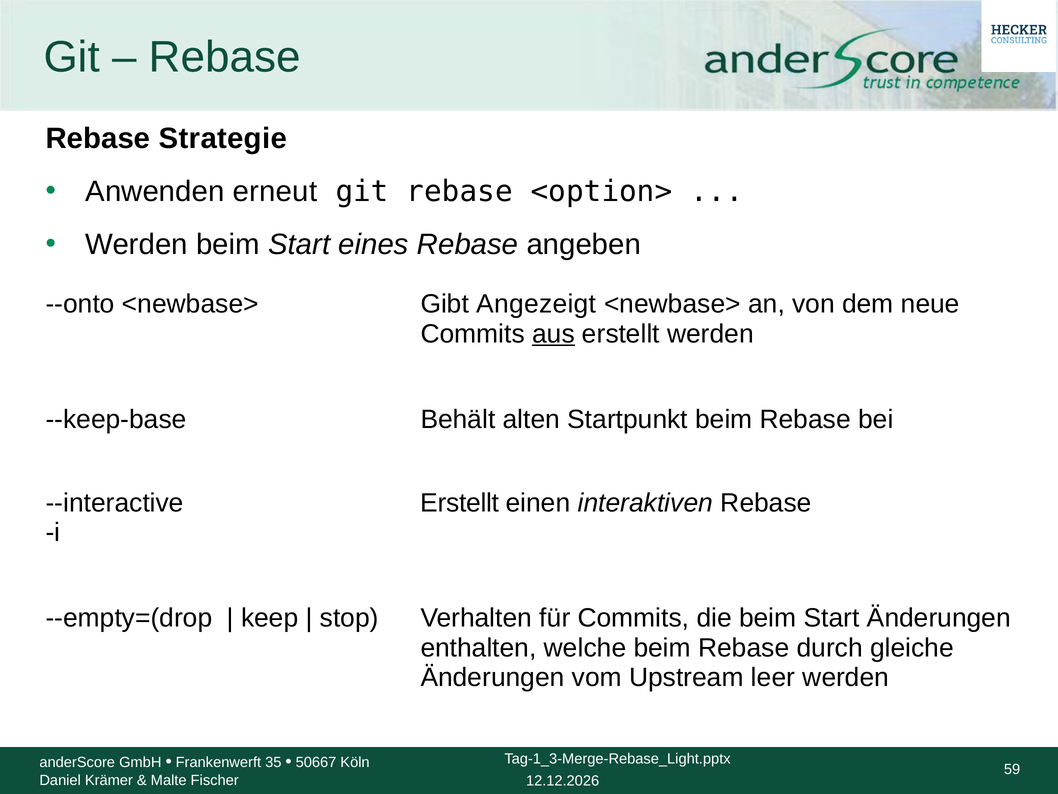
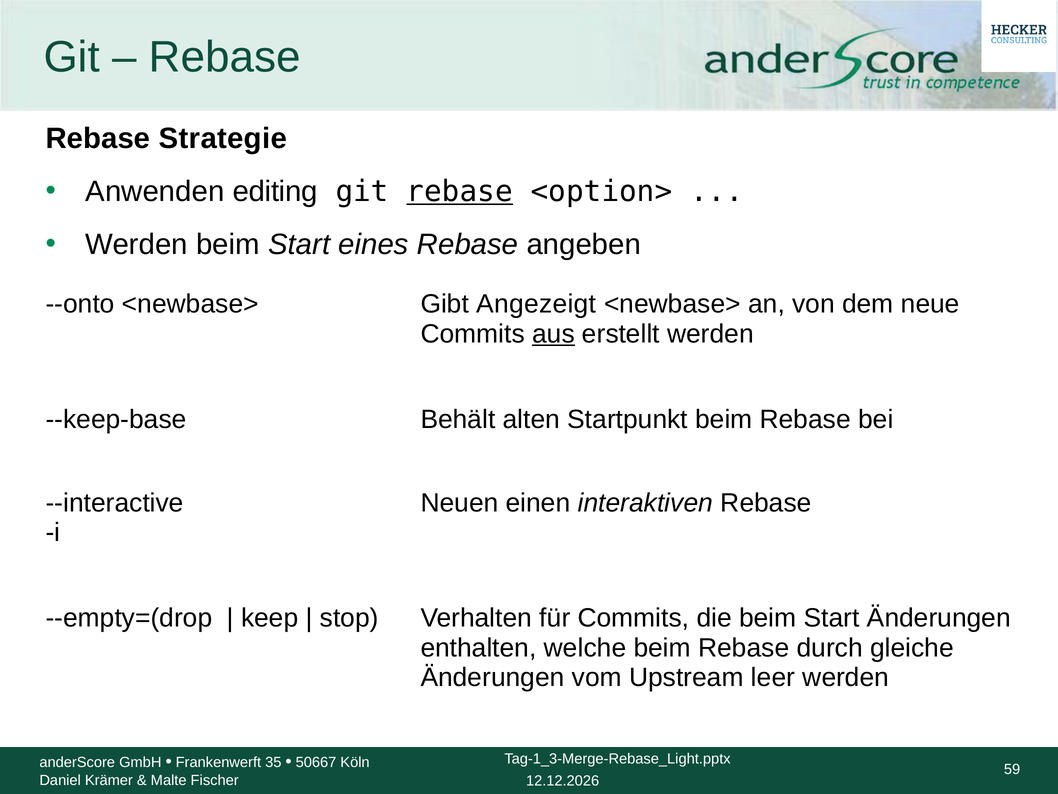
erneut: erneut -> editing
rebase at (460, 191) underline: none -> present
Erstellt at (460, 503): Erstellt -> Neuen
